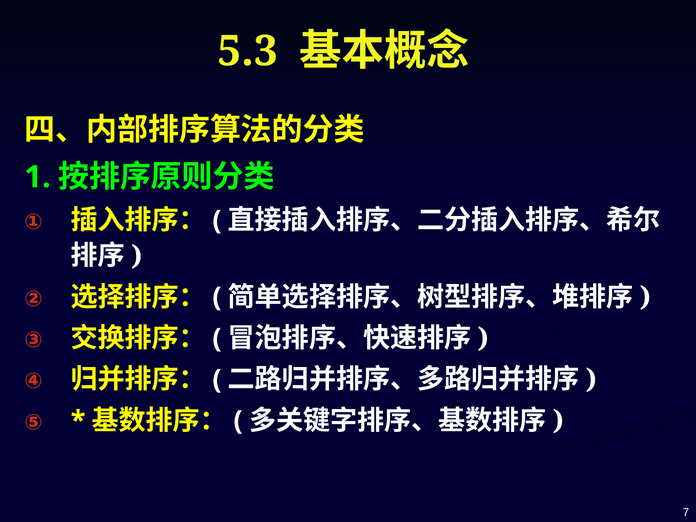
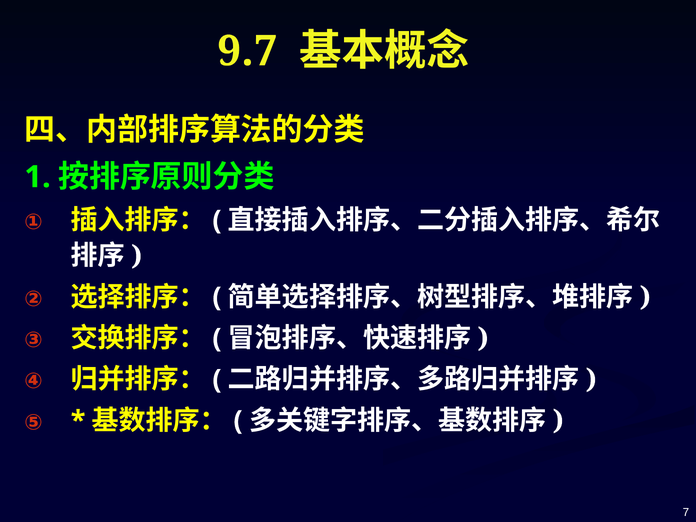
5.3: 5.3 -> 9.7
